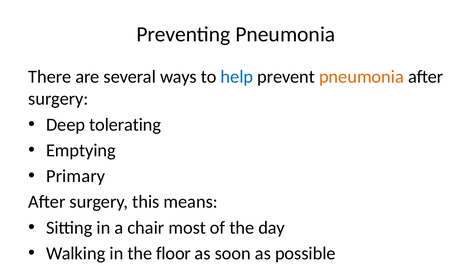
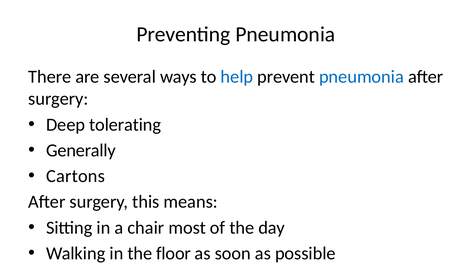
pneumonia at (361, 77) colour: orange -> blue
Emptying: Emptying -> Generally
Primary: Primary -> Cartons
